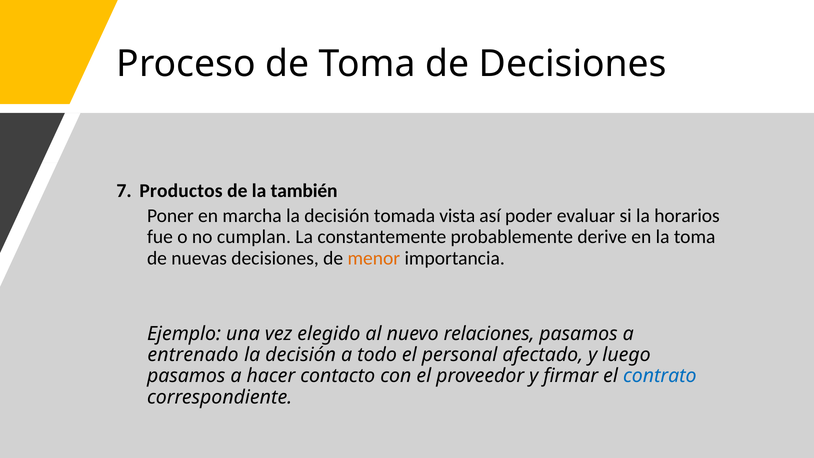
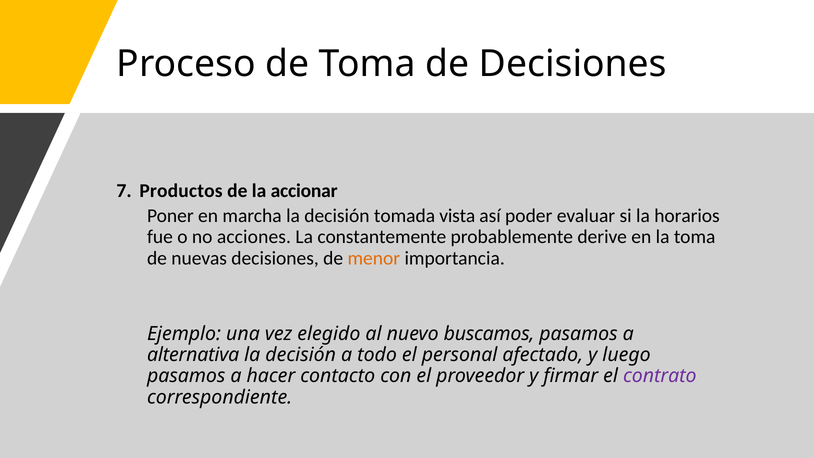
también: también -> accionar
cumplan: cumplan -> acciones
relaciones: relaciones -> buscamos
entrenado: entrenado -> alternativa
contrato colour: blue -> purple
